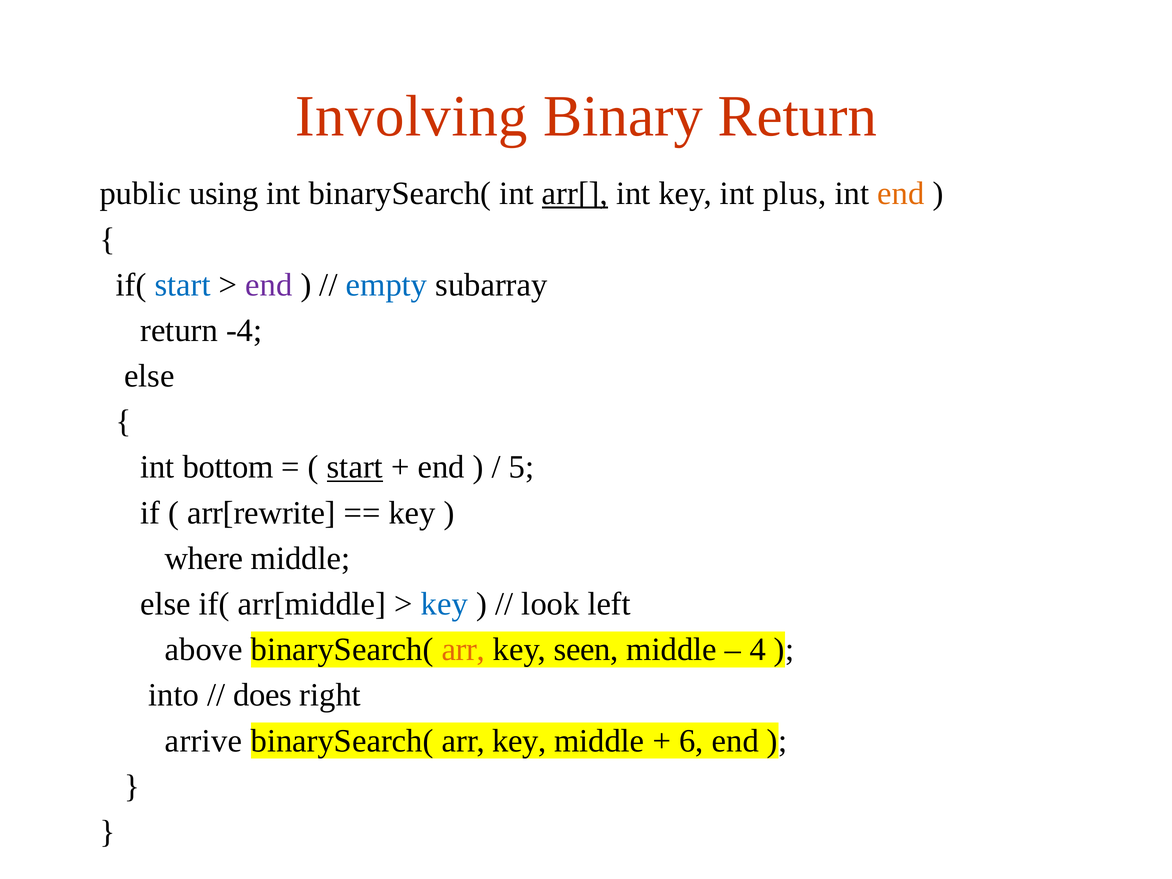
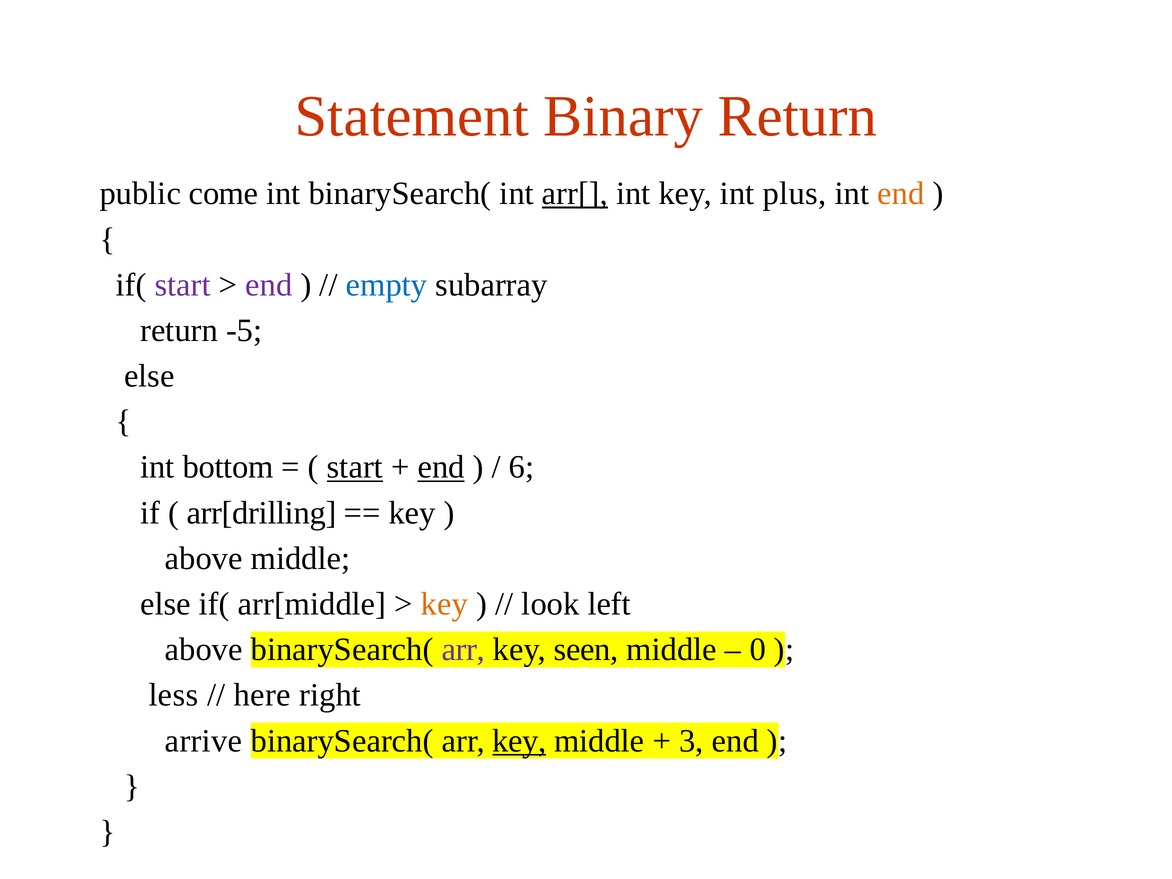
Involving: Involving -> Statement
using: using -> come
start at (183, 285) colour: blue -> purple
-4: -4 -> -5
end at (441, 467) underline: none -> present
5: 5 -> 6
arr[rewrite: arr[rewrite -> arr[drilling
where at (204, 558): where -> above
key at (444, 604) colour: blue -> orange
arr at (463, 650) colour: orange -> purple
4: 4 -> 0
into: into -> less
does: does -> here
key at (519, 741) underline: none -> present
6: 6 -> 3
